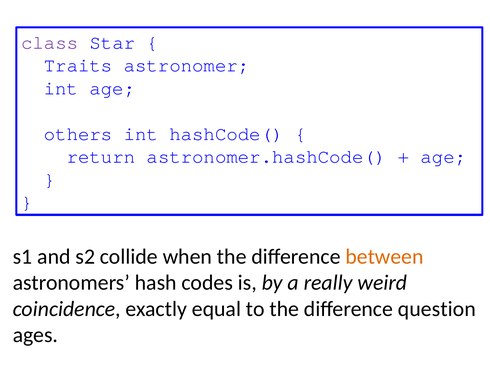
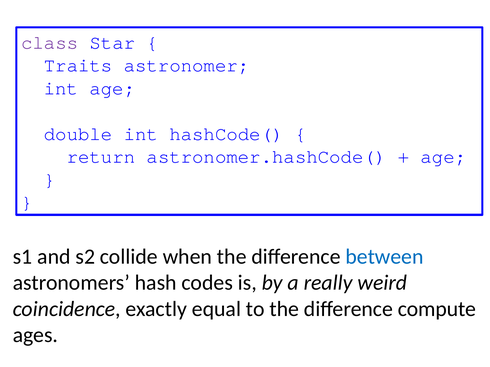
others: others -> double
between colour: orange -> blue
question: question -> compute
